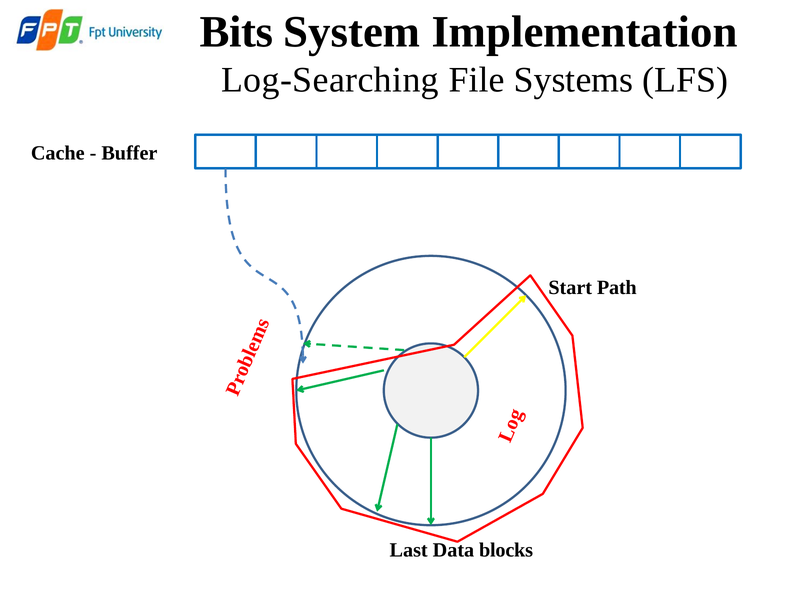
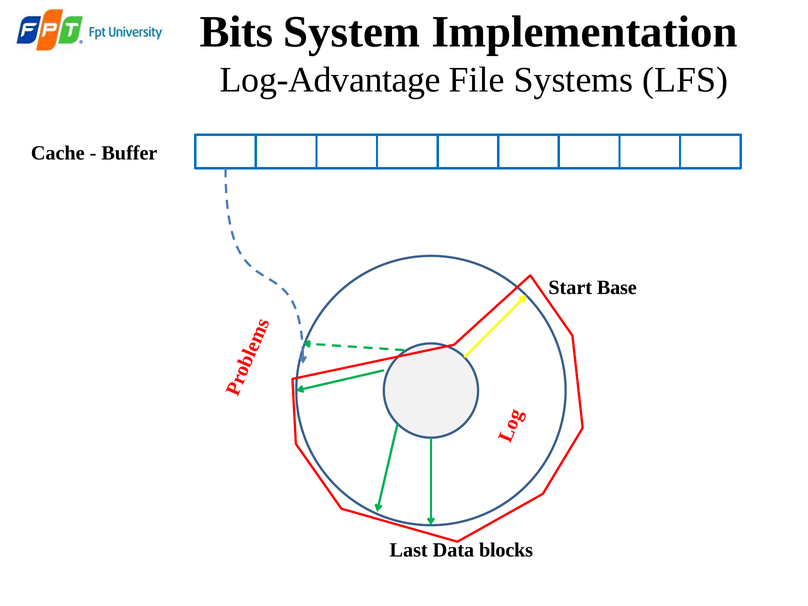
Log-Searching: Log-Searching -> Log-Advantage
Path: Path -> Base
